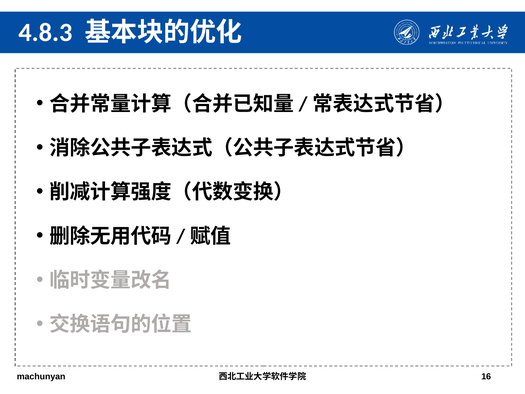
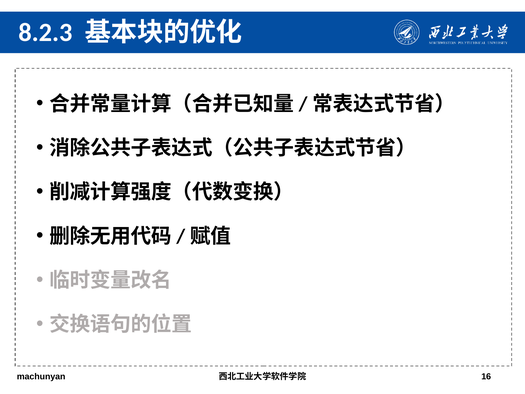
4.8.3: 4.8.3 -> 8.2.3
